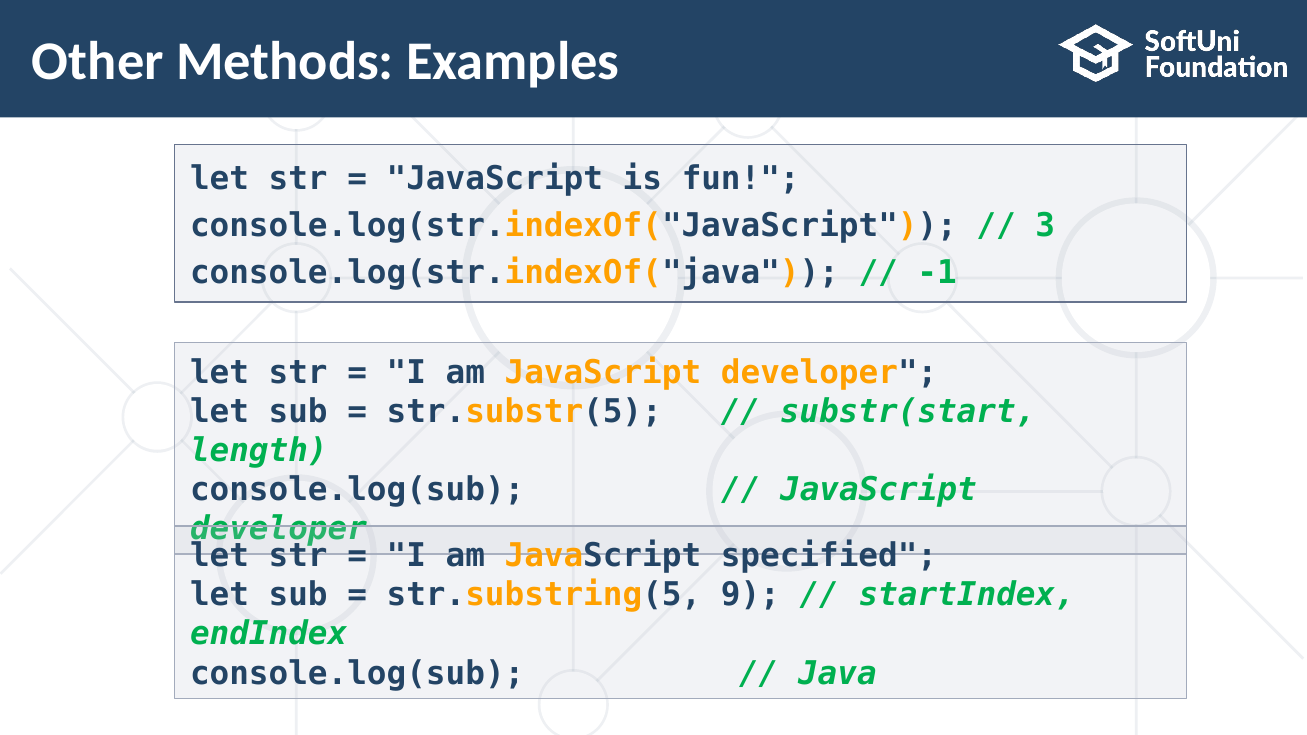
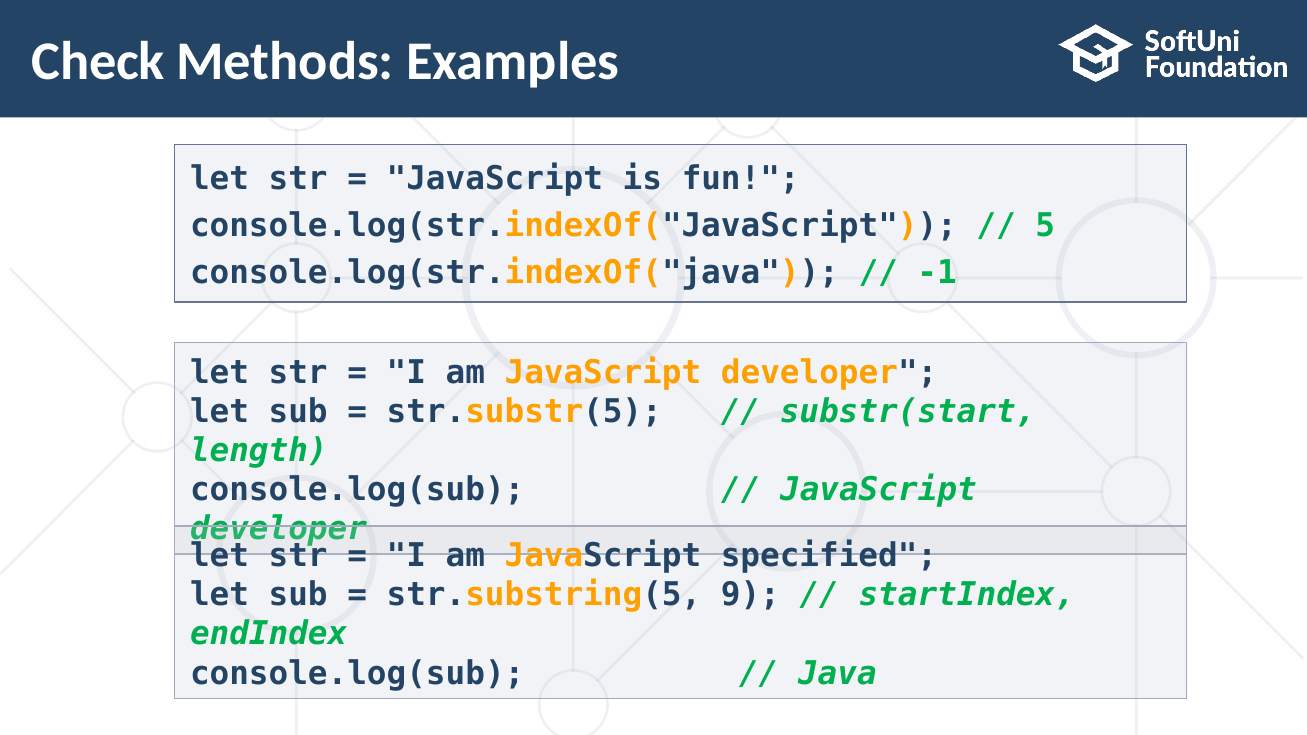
Other: Other -> Check
3: 3 -> 5
